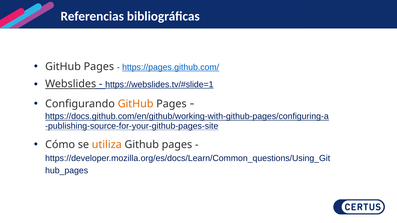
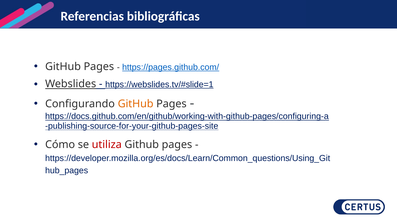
utiliza colour: orange -> red
